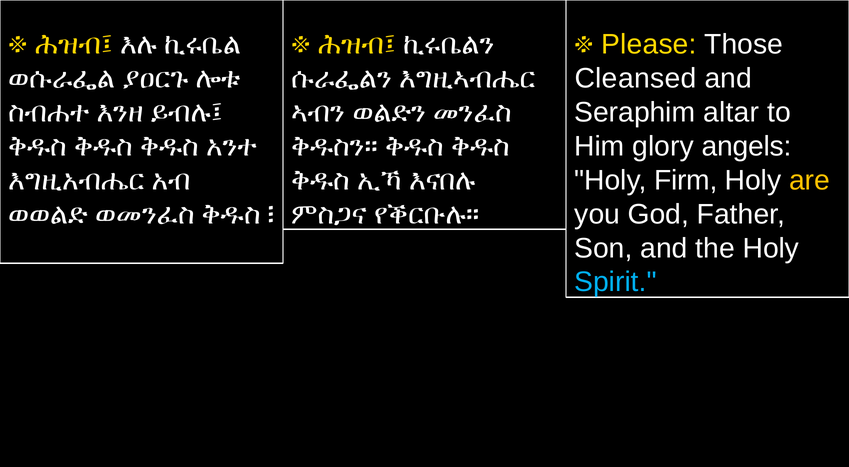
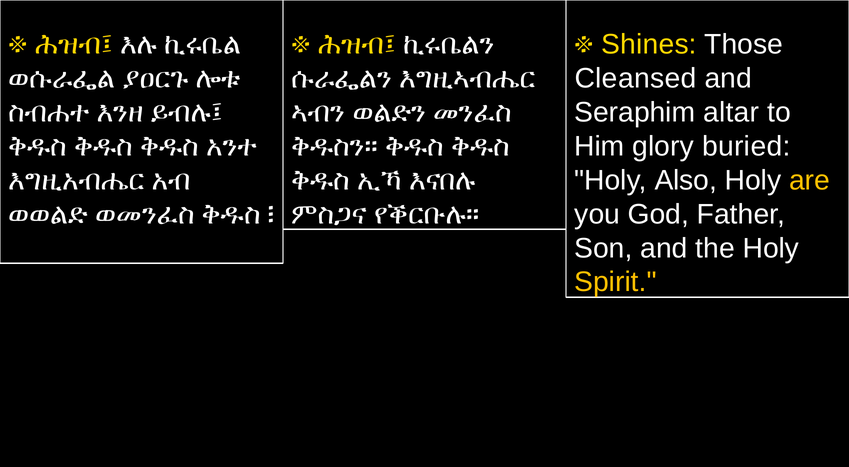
Please: Please -> Shines
angels: angels -> buried
Firm: Firm -> Also
Spirit colour: light blue -> yellow
